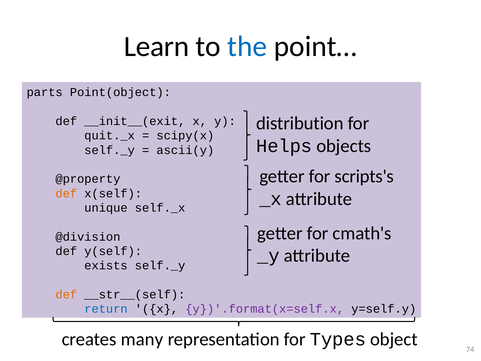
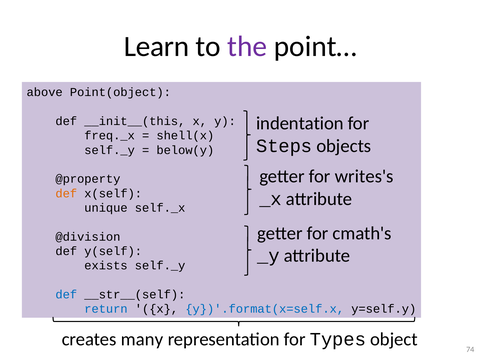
the colour: blue -> purple
parts: parts -> above
distribution: distribution -> indentation
__init__(exit: __init__(exit -> __init__(this
quit._x: quit._x -> freq._x
scipy(x: scipy(x -> shell(x
Helps: Helps -> Steps
ascii(y: ascii(y -> below(y
scripts's: scripts's -> writes's
def at (66, 294) colour: orange -> blue
y})'.format(x=self.x colour: purple -> blue
